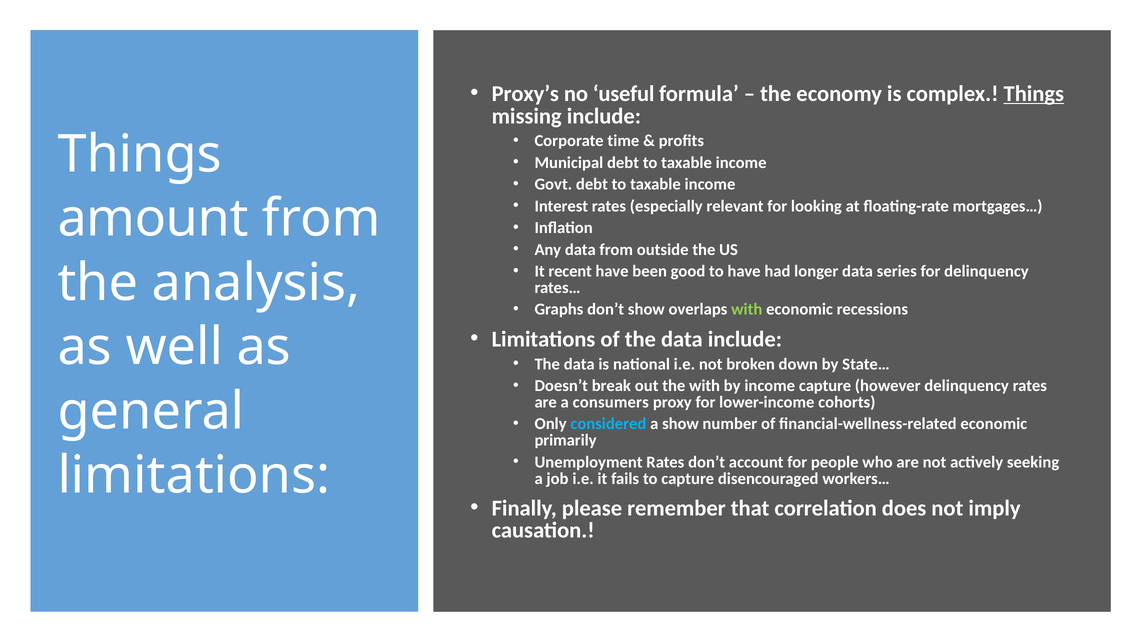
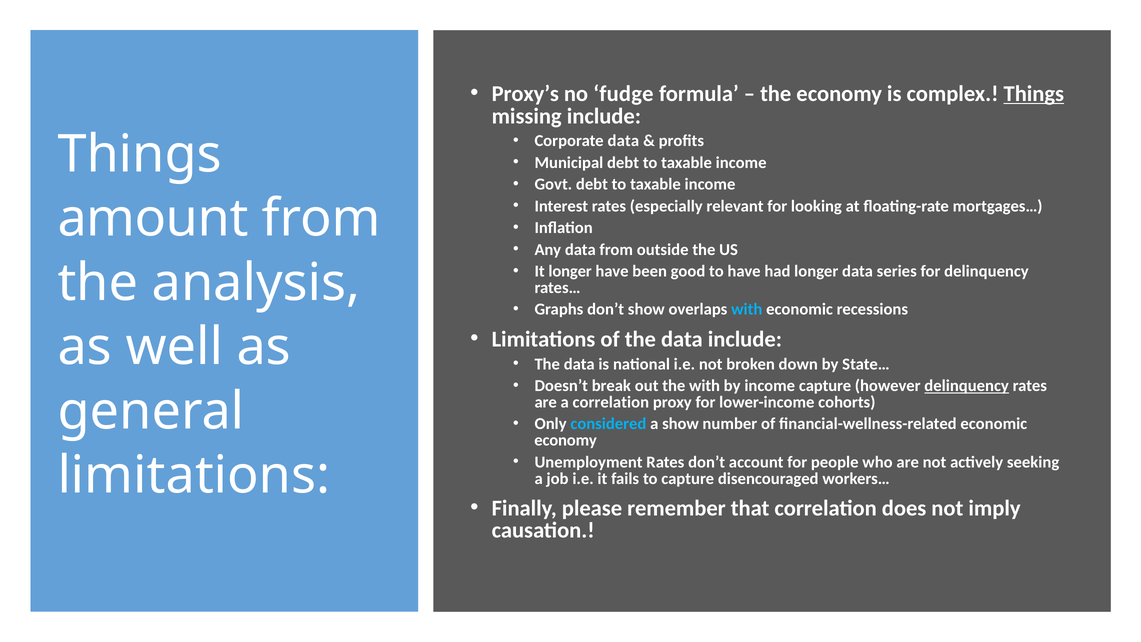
useful: useful -> fudge
Corporate time: time -> data
It recent: recent -> longer
with at (747, 309) colour: light green -> light blue
delinquency at (967, 386) underline: none -> present
a consumers: consumers -> correlation
primarily at (566, 440): primarily -> economy
